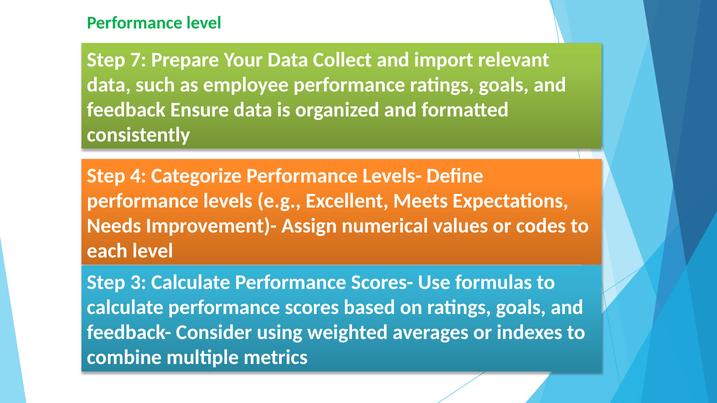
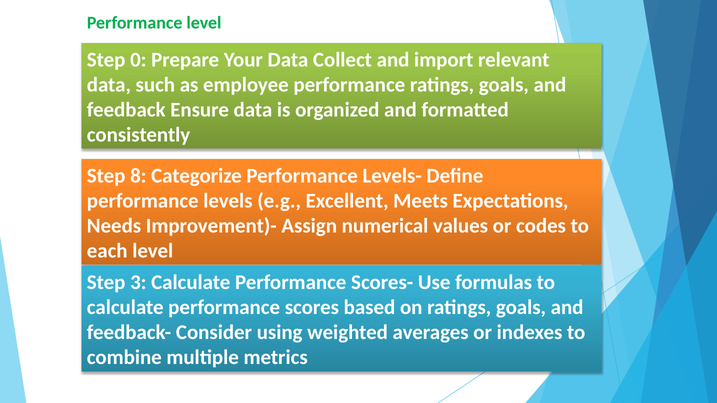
7: 7 -> 0
4: 4 -> 8
